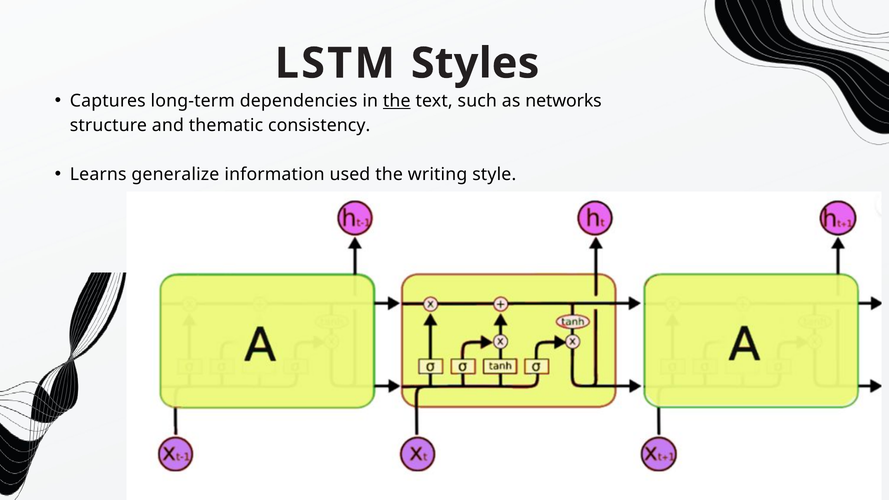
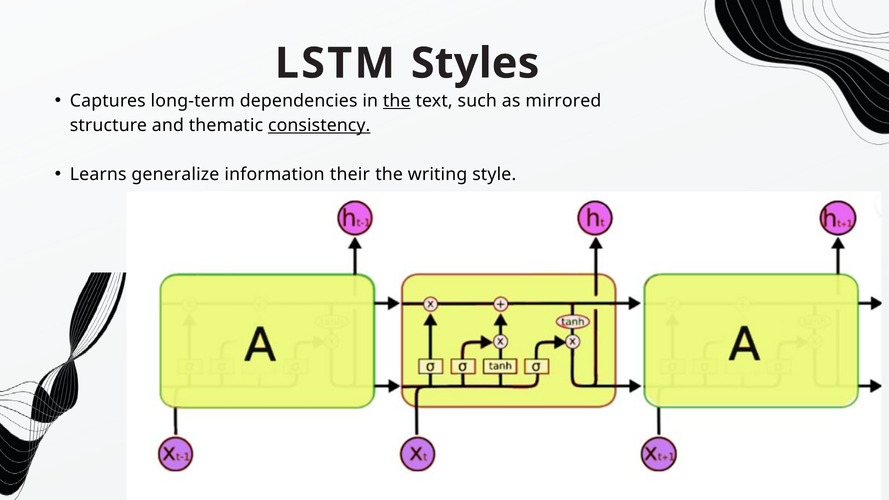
networks: networks -> mirrored
consistency underline: none -> present
used: used -> their
